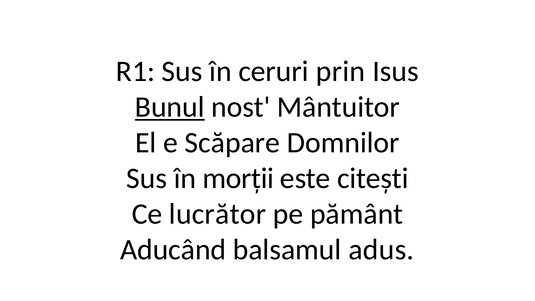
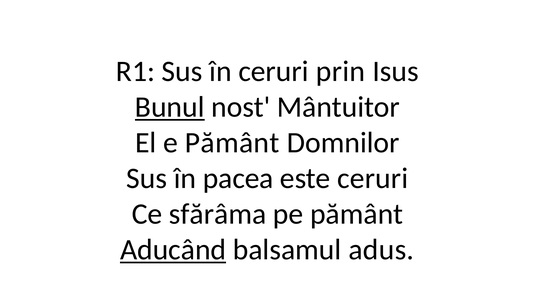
e Scăpare: Scăpare -> Pământ
morții: morții -> pacea
este citești: citești -> ceruri
lucrător: lucrător -> sfărâma
Aducând underline: none -> present
